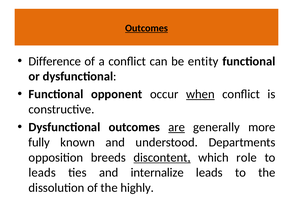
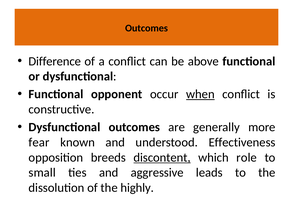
Outcomes at (147, 28) underline: present -> none
entity: entity -> above
are underline: present -> none
fully: fully -> fear
Departments: Departments -> Effectiveness
leads at (42, 172): leads -> small
internalize: internalize -> aggressive
